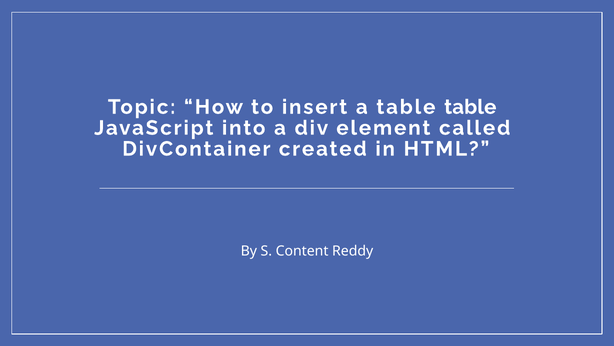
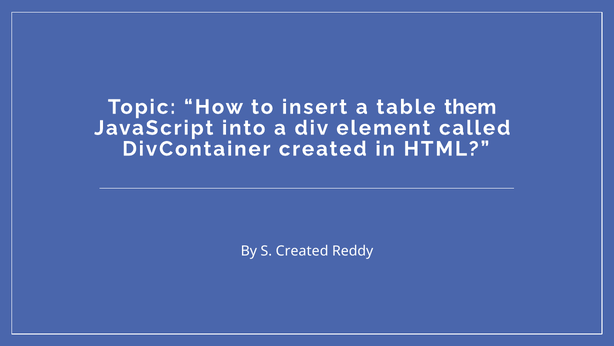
table table: table -> them
S Content: Content -> Created
